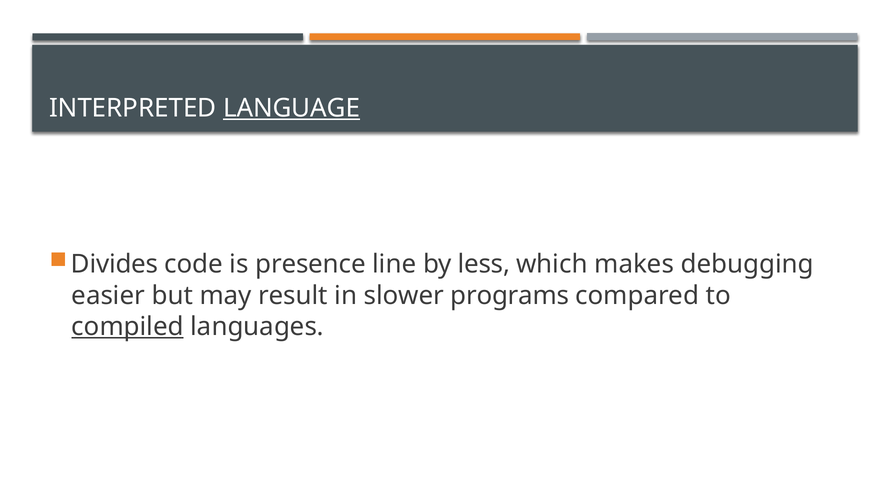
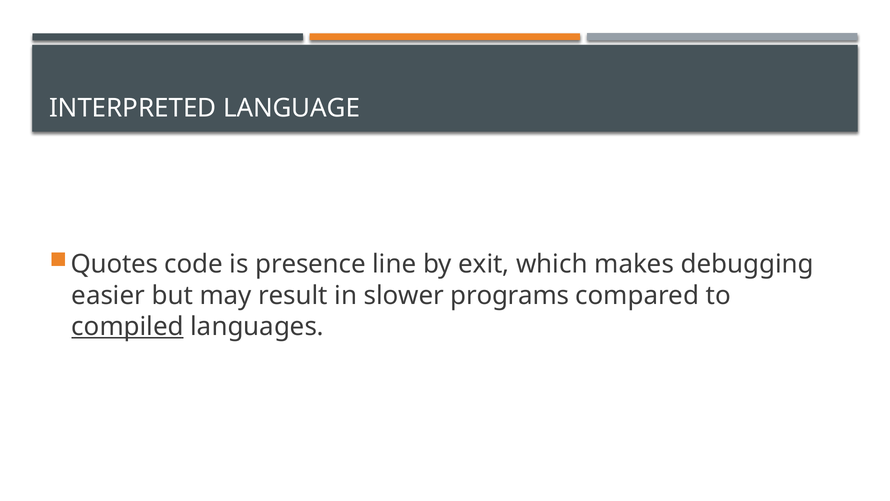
LANGUAGE underline: present -> none
Divides: Divides -> Quotes
less: less -> exit
